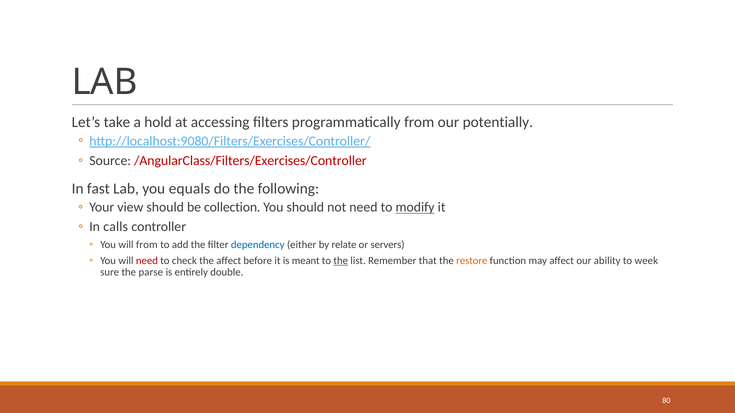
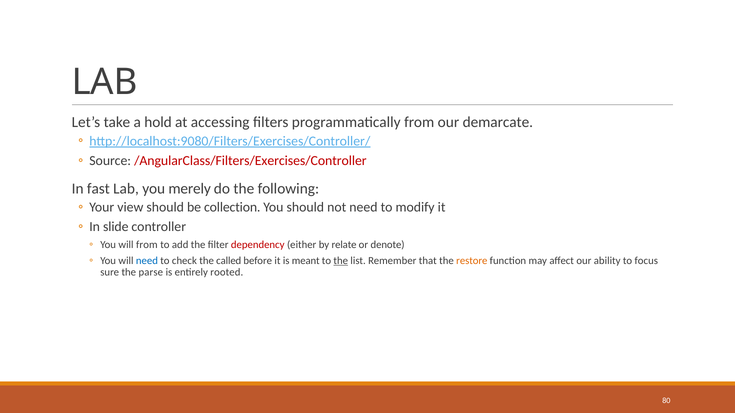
potentially: potentially -> demarcate
equals: equals -> merely
modify underline: present -> none
calls: calls -> slide
dependency colour: blue -> red
servers: servers -> denote
need at (147, 261) colour: red -> blue
the affect: affect -> called
week: week -> focus
double: double -> rooted
